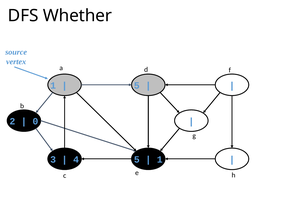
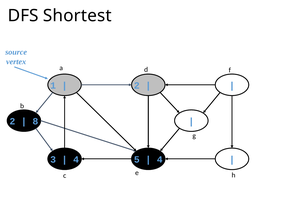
Whether: Whether -> Shortest
5 at (137, 86): 5 -> 2
0: 0 -> 8
1 at (160, 160): 1 -> 4
